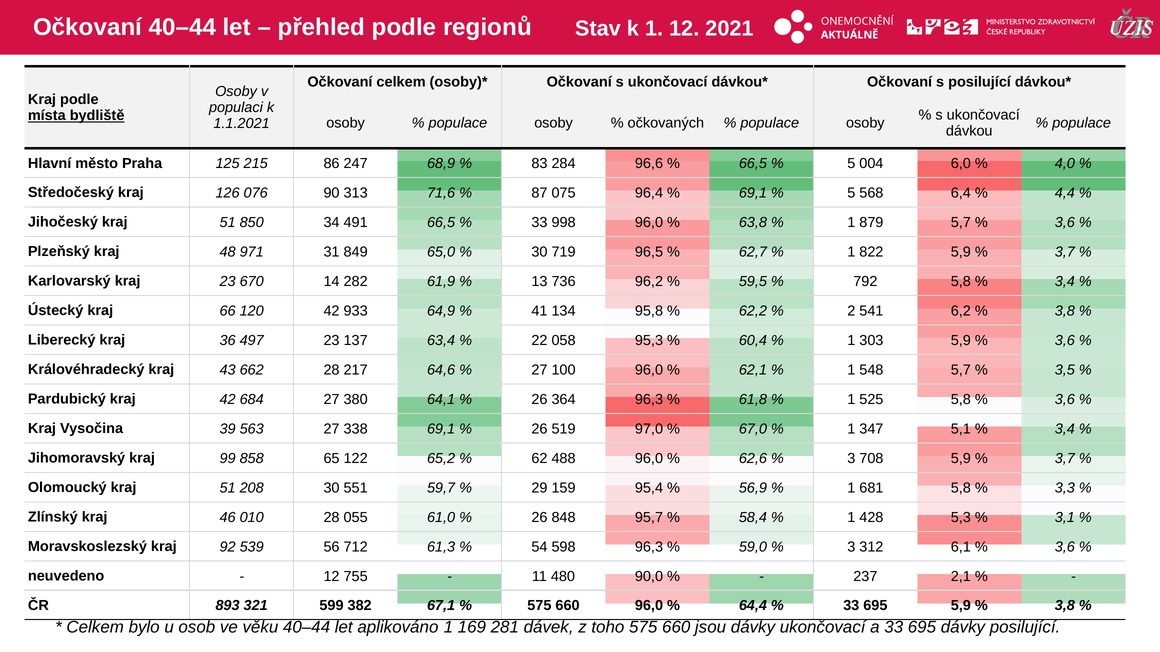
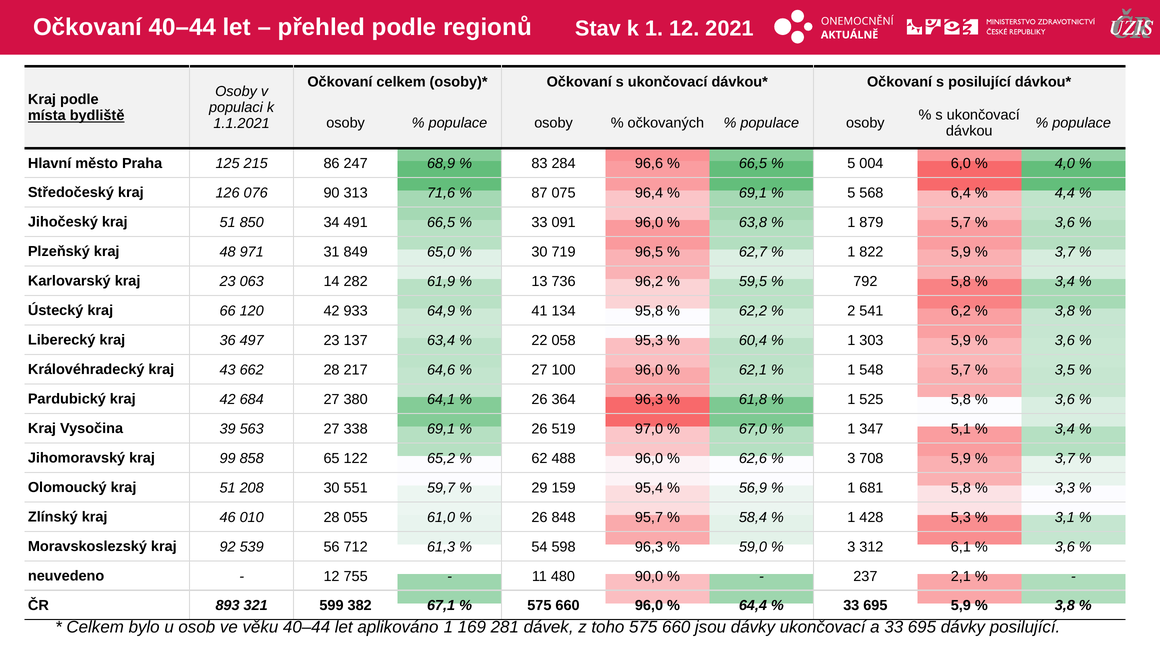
998: 998 -> 091
670: 670 -> 063
